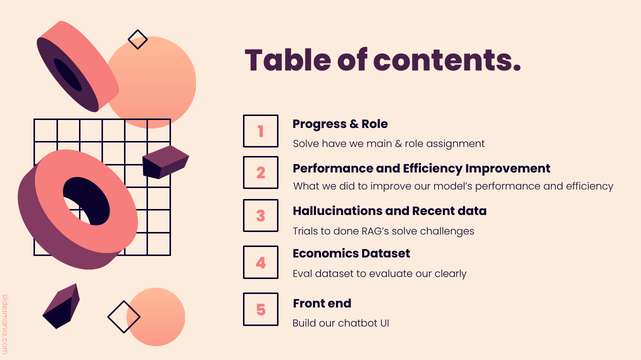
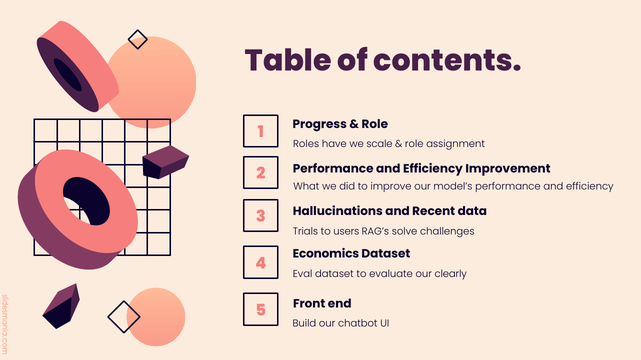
Solve at (306, 144): Solve -> Roles
main: main -> scale
done: done -> users
